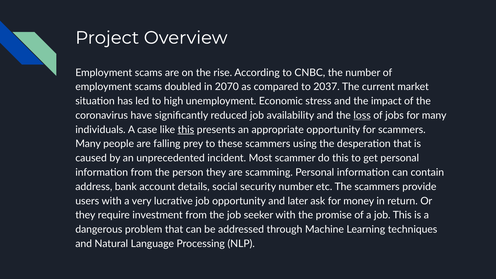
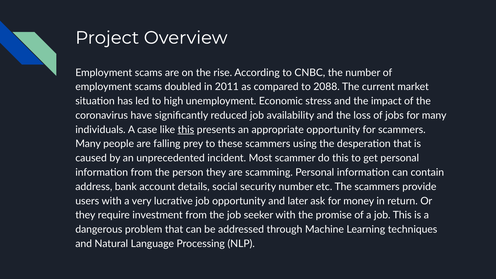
2070: 2070 -> 2011
2037: 2037 -> 2088
loss underline: present -> none
